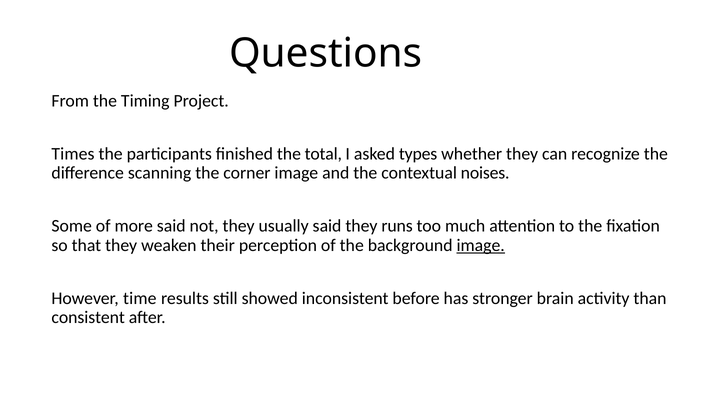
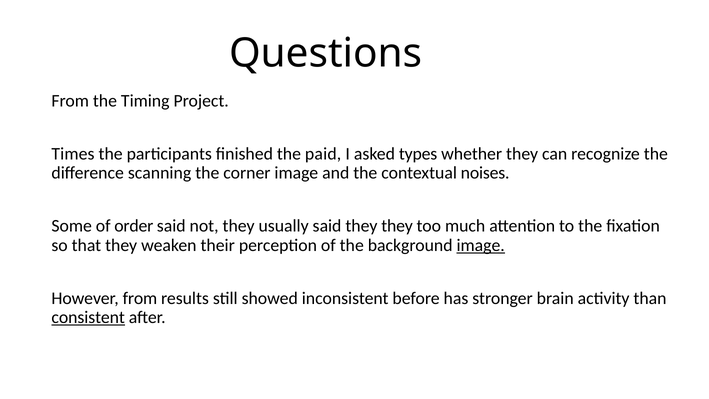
total: total -> paid
more: more -> order
they runs: runs -> they
However time: time -> from
consistent underline: none -> present
